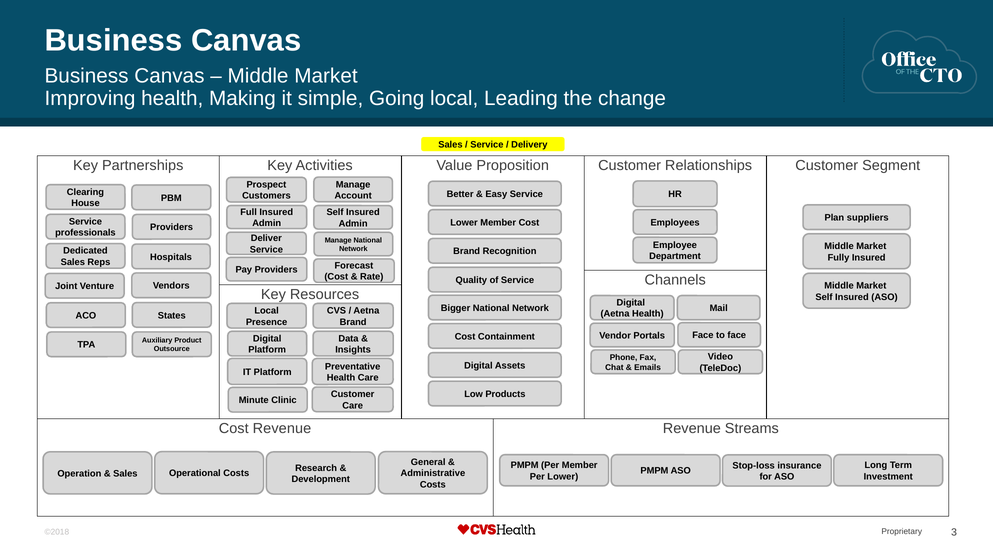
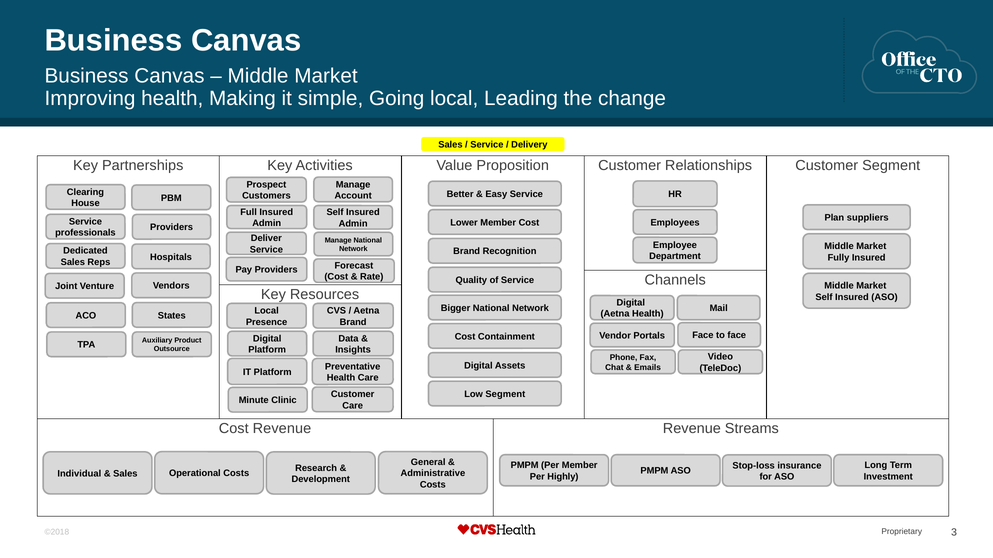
Low Products: Products -> Segment
Operation: Operation -> Individual
Per Lower: Lower -> Highly
